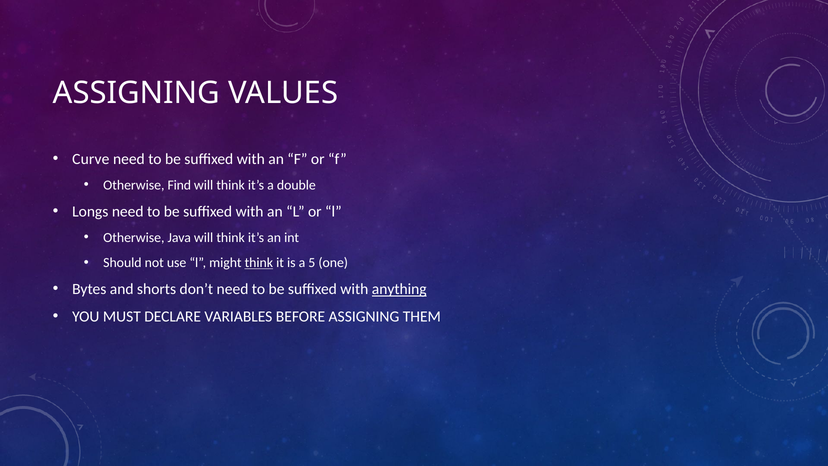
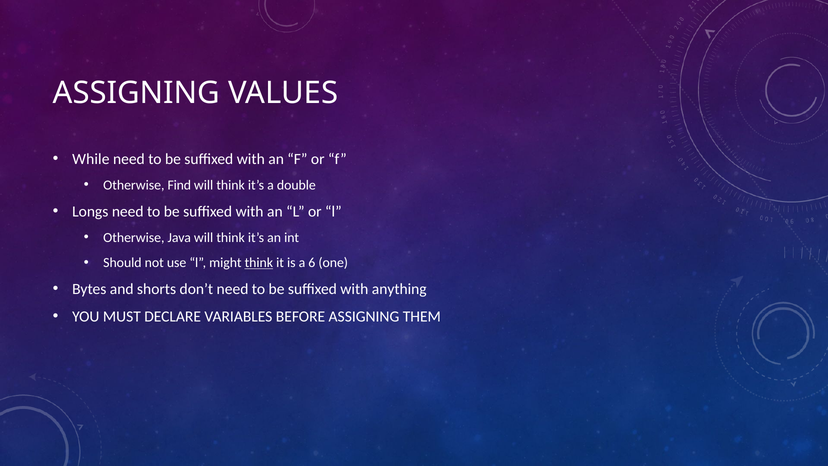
Curve: Curve -> While
5: 5 -> 6
anything underline: present -> none
